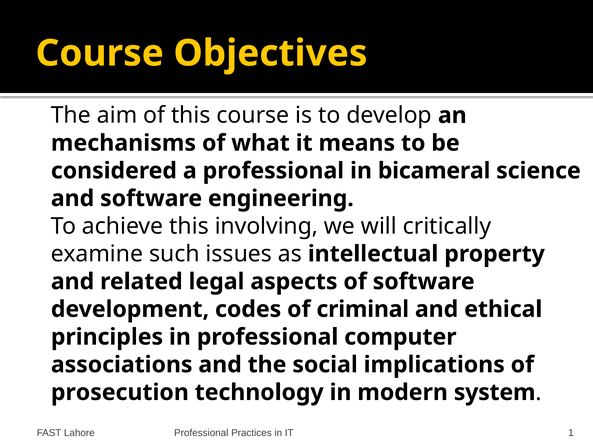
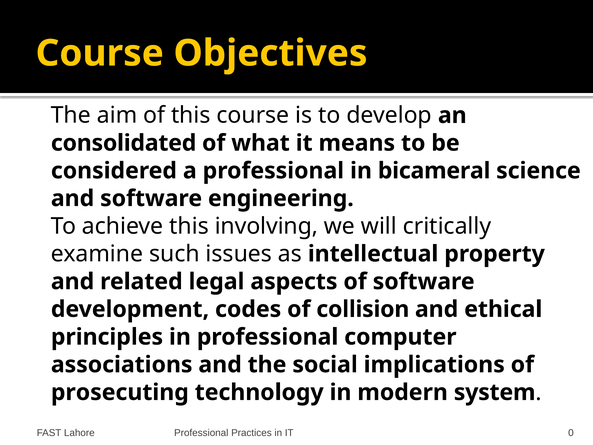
mechanisms: mechanisms -> consolidated
criminal: criminal -> collision
prosecution: prosecution -> prosecuting
1: 1 -> 0
